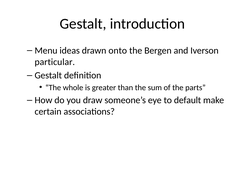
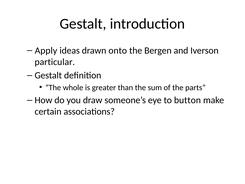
Menu: Menu -> Apply
default: default -> button
